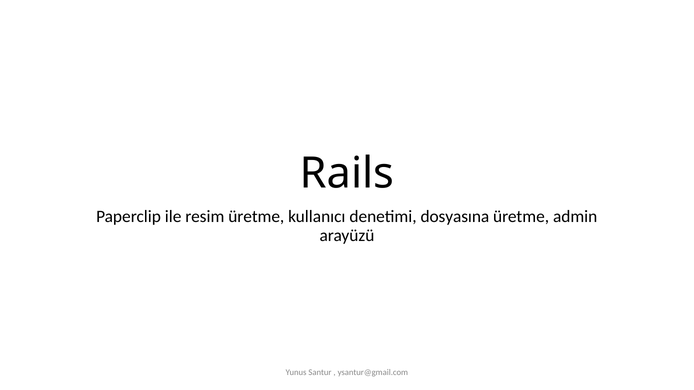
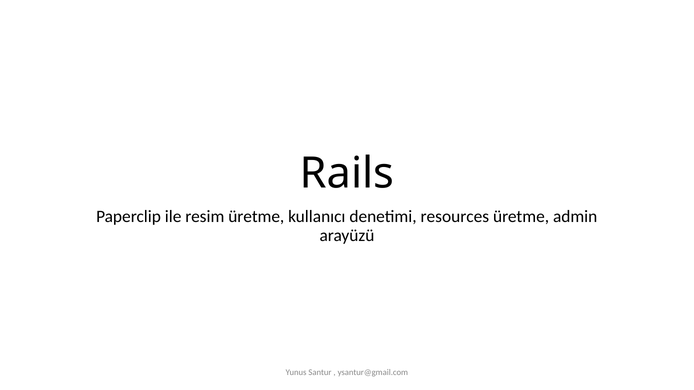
dosyasına: dosyasına -> resources
